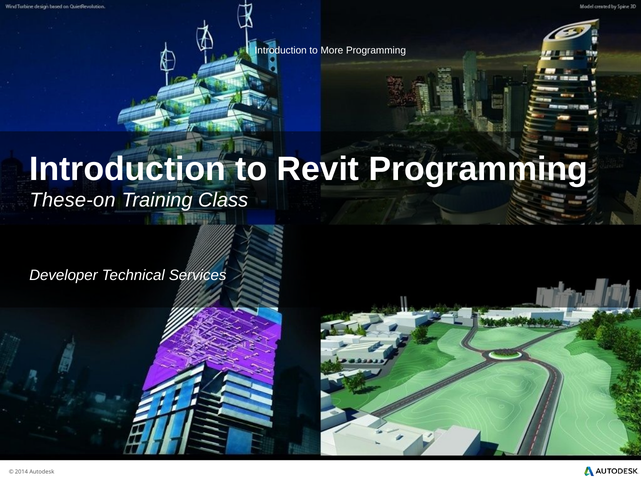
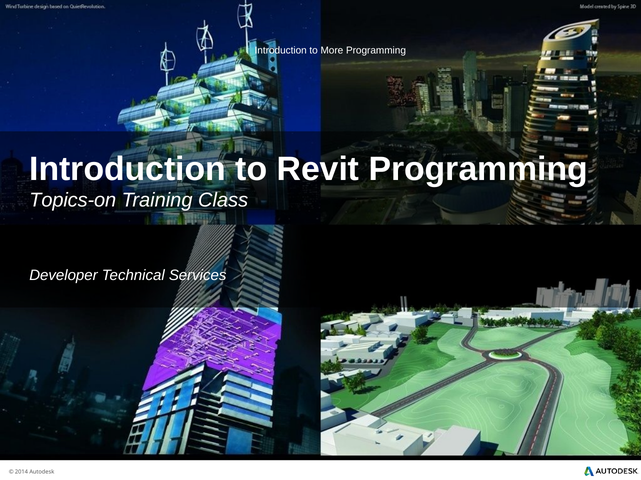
These-on: These-on -> Topics-on
